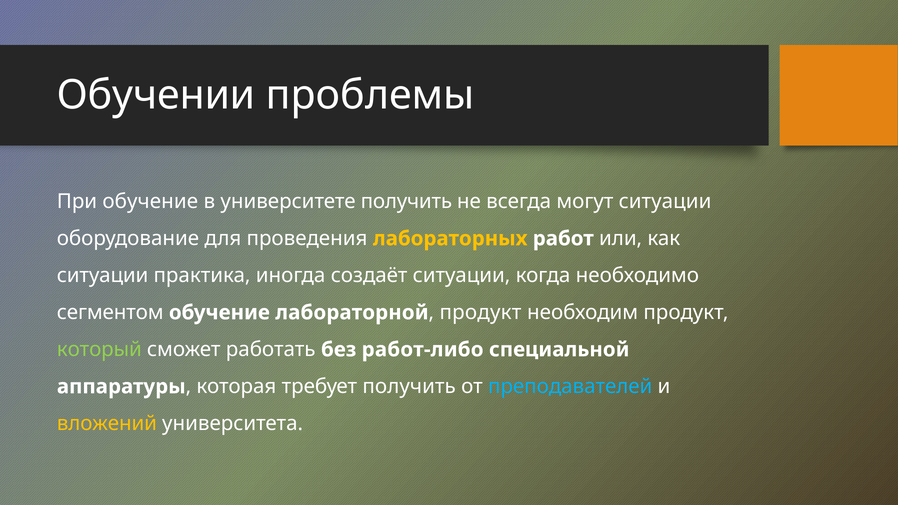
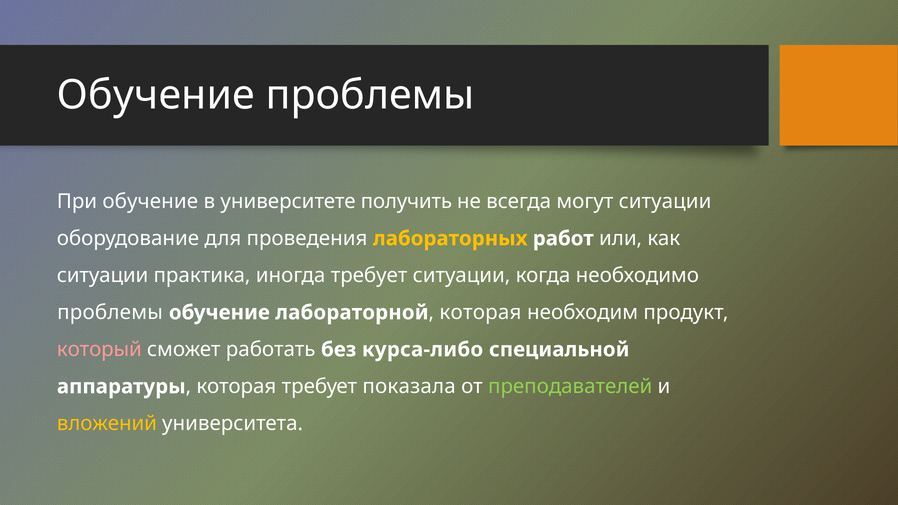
Обучении at (156, 95): Обучении -> Обучение
иногда создаёт: создаёт -> требует
сегментом at (110, 313): сегментом -> проблемы
продукт at (480, 313): продукт -> которая
который colour: light green -> pink
работ-либо: работ-либо -> курса-либо
требует получить: получить -> показала
преподавателей colour: light blue -> light green
